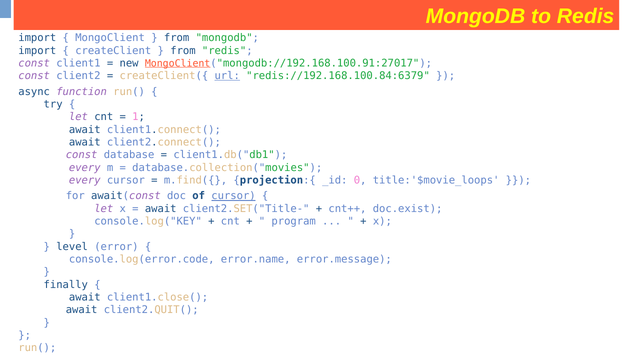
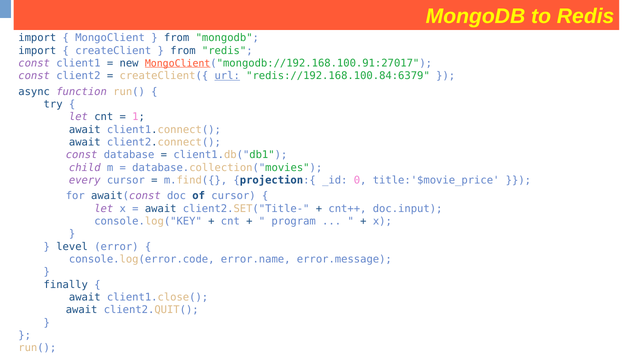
every at (85, 168): every -> child
title:'$movie_loops: title:'$movie_loops -> title:'$movie_price
cursor at (234, 196) underline: present -> none
doc.exist: doc.exist -> doc.input
